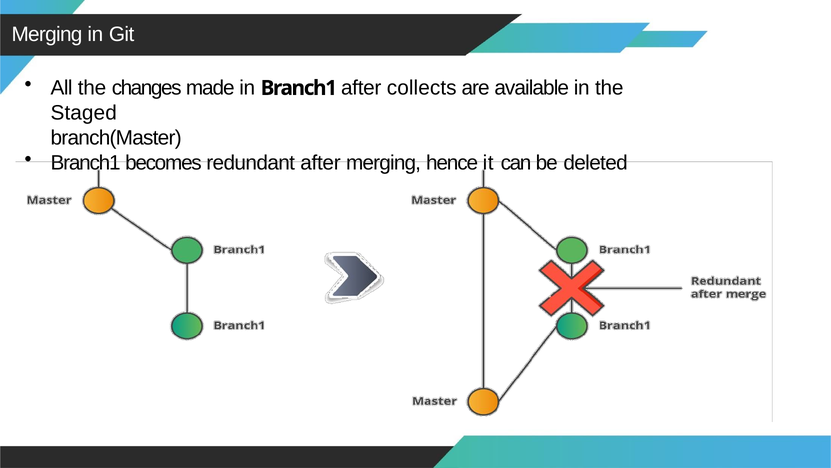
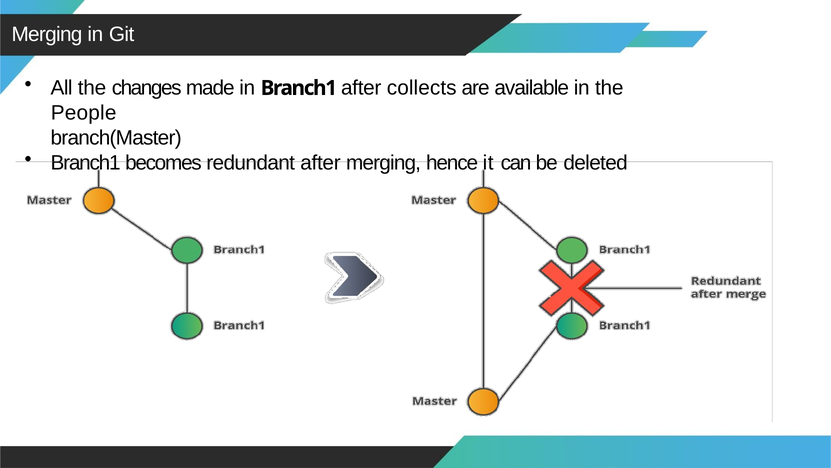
Staged: Staged -> People
